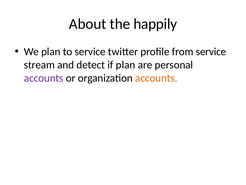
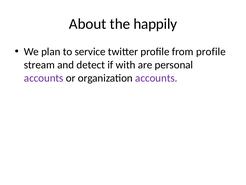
from service: service -> profile
if plan: plan -> with
accounts at (156, 78) colour: orange -> purple
